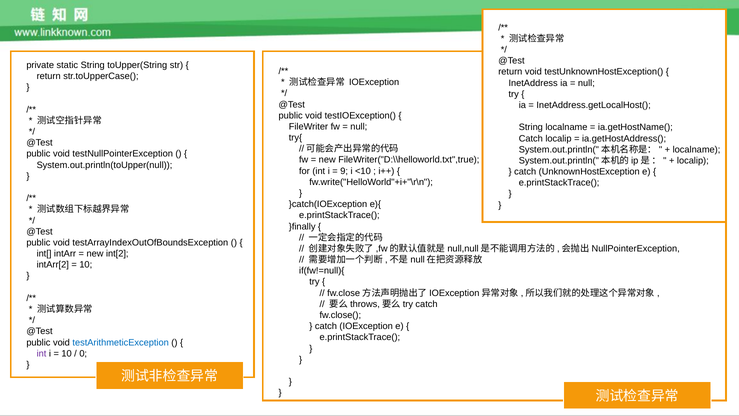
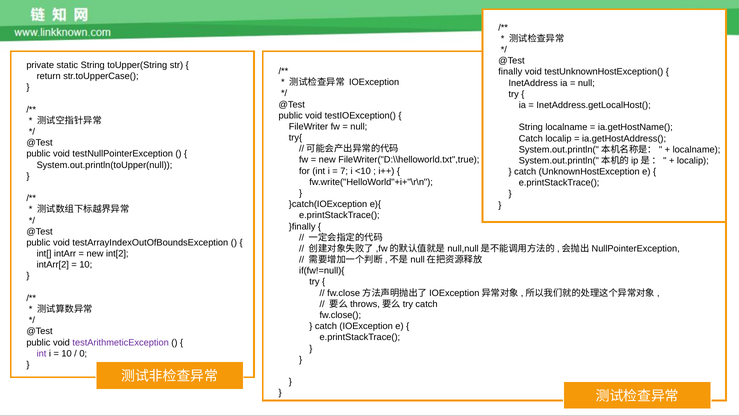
return at (510, 72): return -> finally
9: 9 -> 7
testArithmeticException colour: blue -> purple
